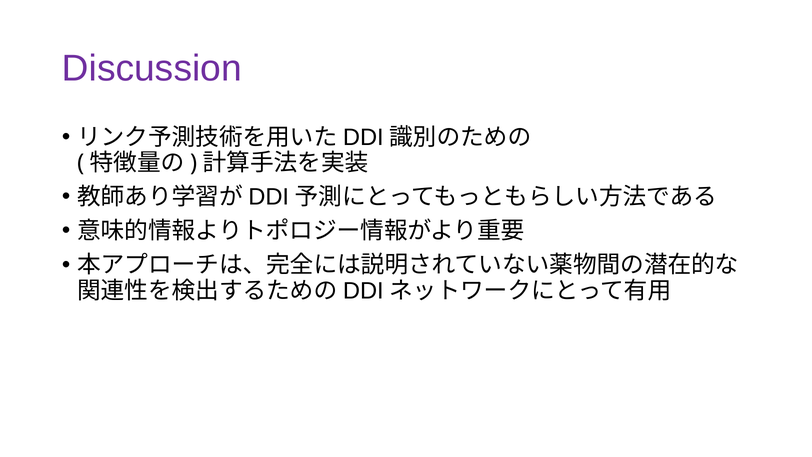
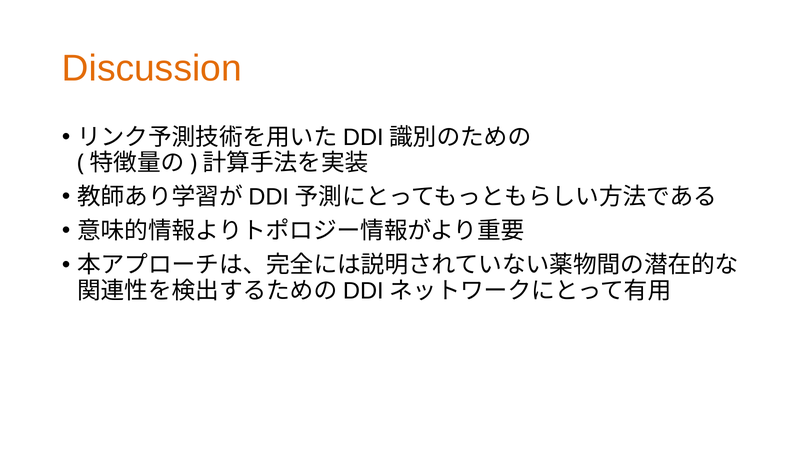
Discussion colour: purple -> orange
